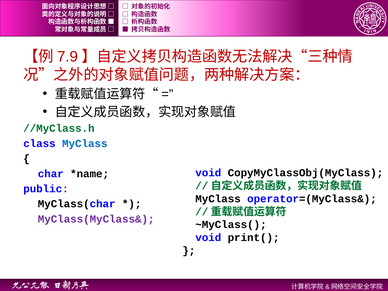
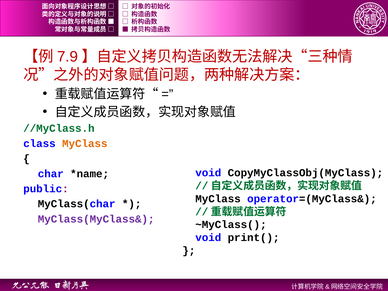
MyClass at (85, 144) colour: blue -> orange
